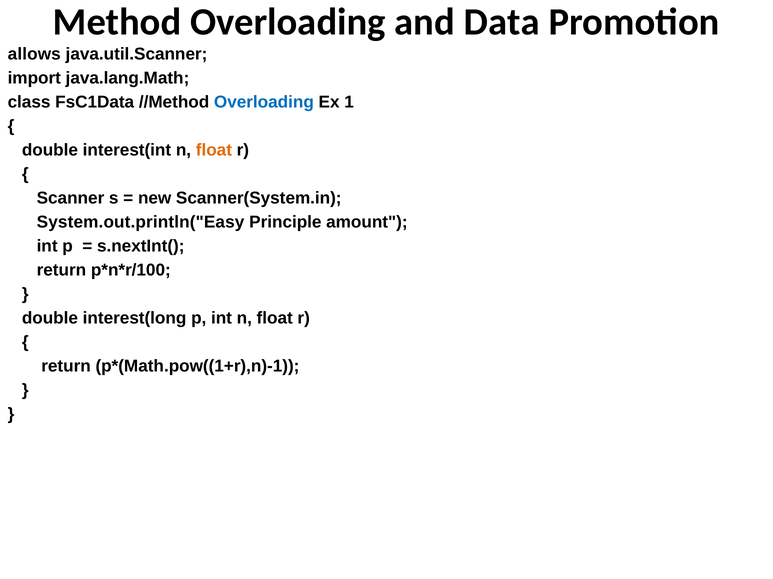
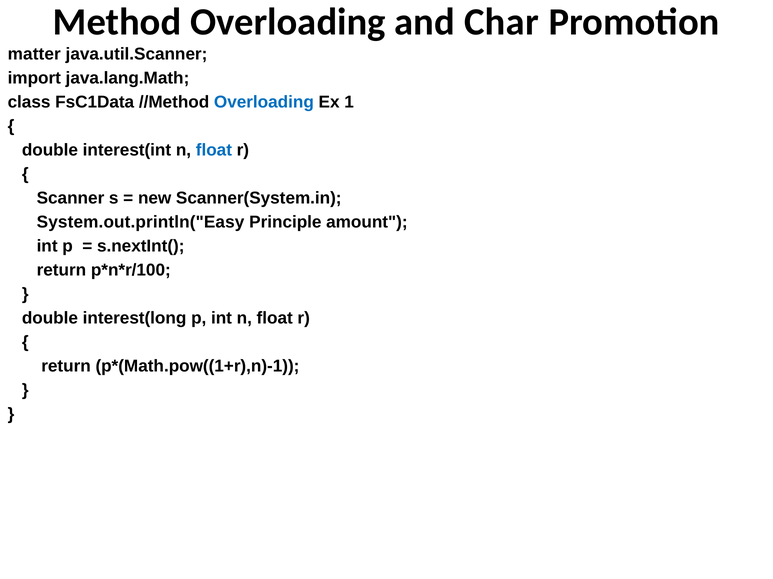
Data: Data -> Char
allows: allows -> matter
float at (214, 150) colour: orange -> blue
